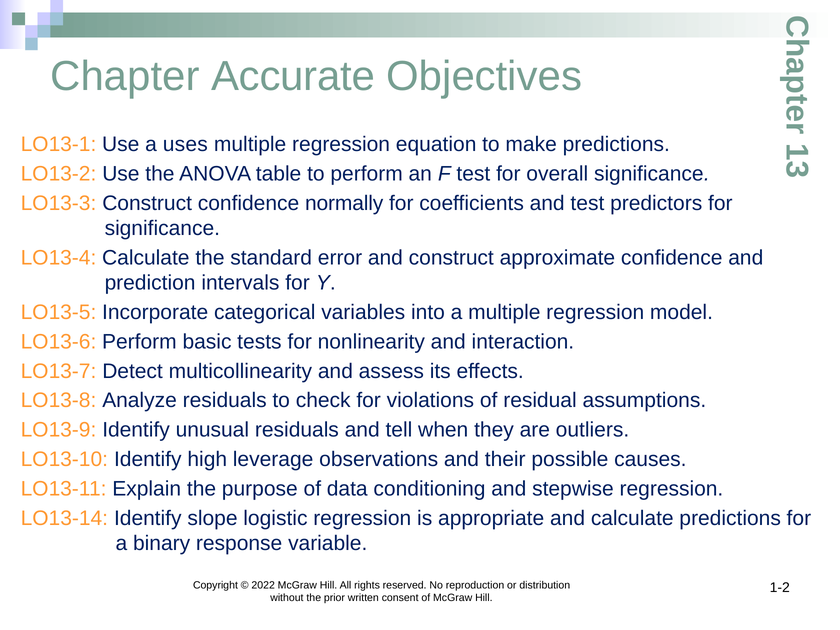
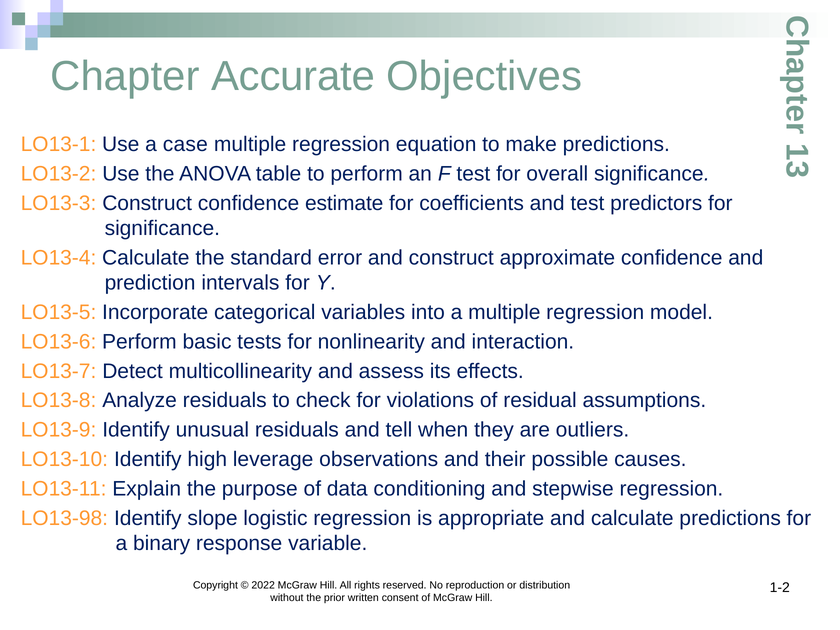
uses: uses -> case
normally: normally -> estimate
LO13-14: LO13-14 -> LO13-98
